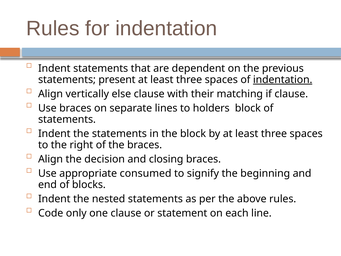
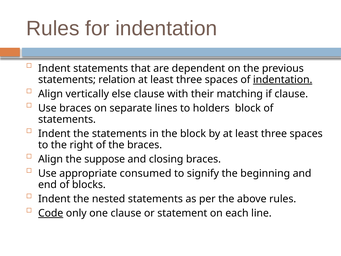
present: present -> relation
decision: decision -> suppose
Code underline: none -> present
